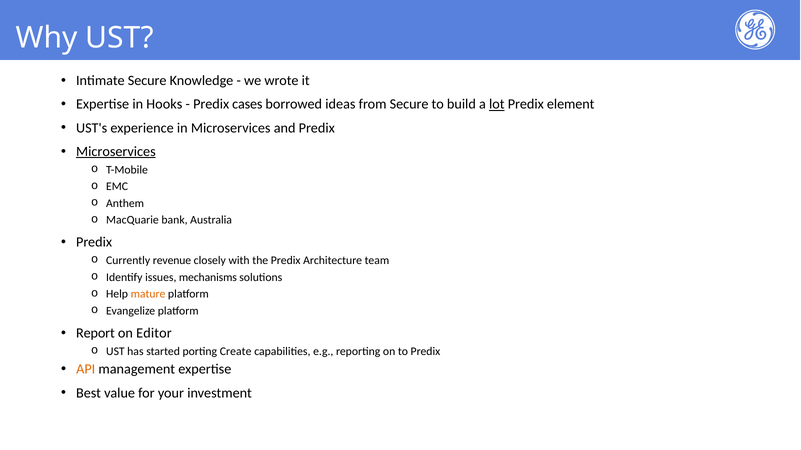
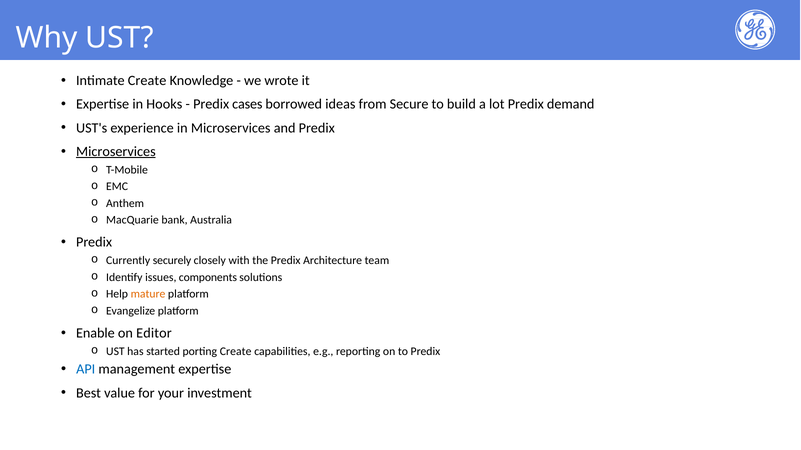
Intimate Secure: Secure -> Create
lot underline: present -> none
element: element -> demand
revenue: revenue -> securely
mechanisms: mechanisms -> components
Report: Report -> Enable
API colour: orange -> blue
